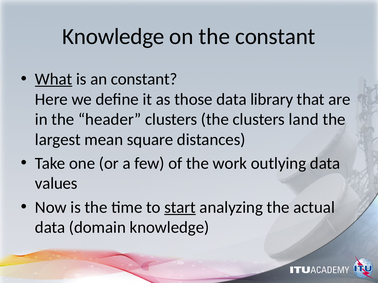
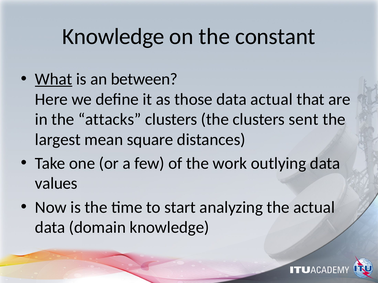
an constant: constant -> between
data library: library -> actual
header: header -> attacks
land: land -> sent
start underline: present -> none
